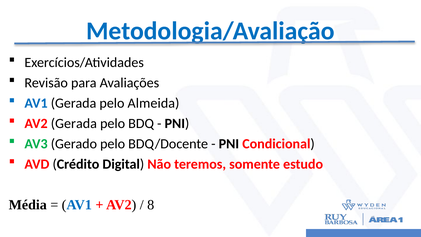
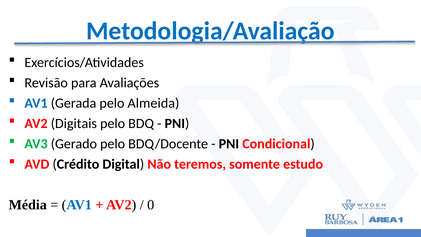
AV2 Gerada: Gerada -> Digitais
8: 8 -> 0
